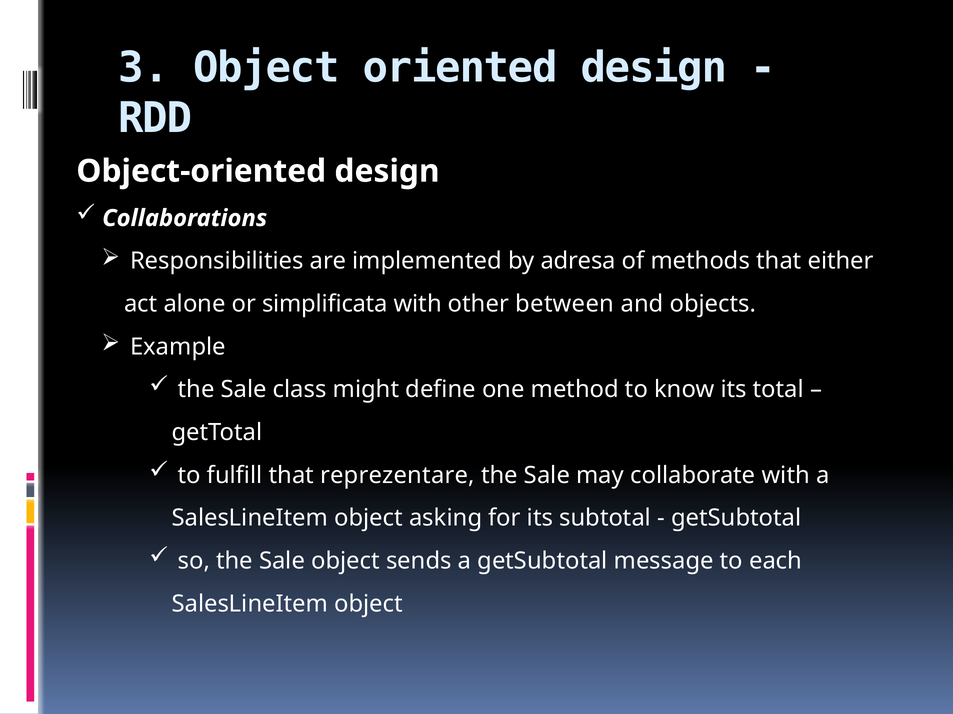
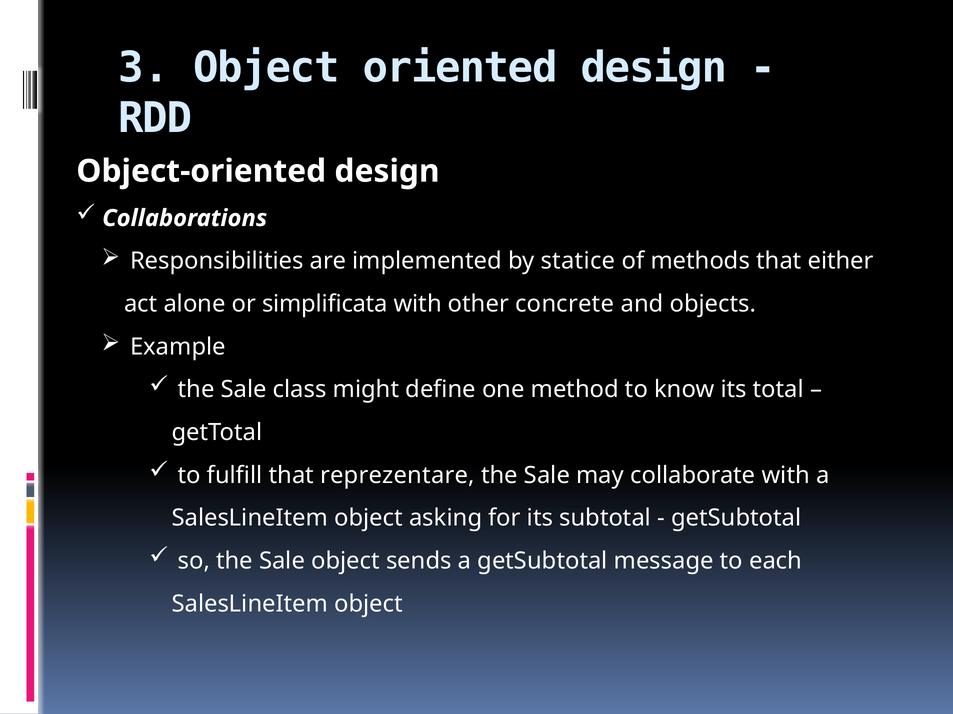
adresa: adresa -> statice
between: between -> concrete
